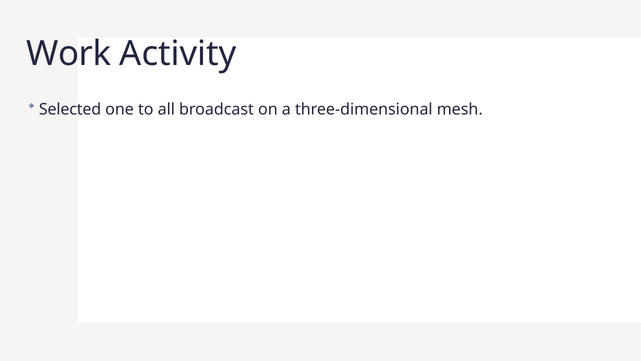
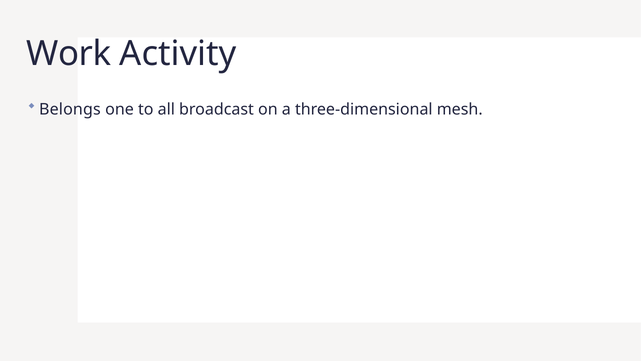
Selected: Selected -> Belongs
